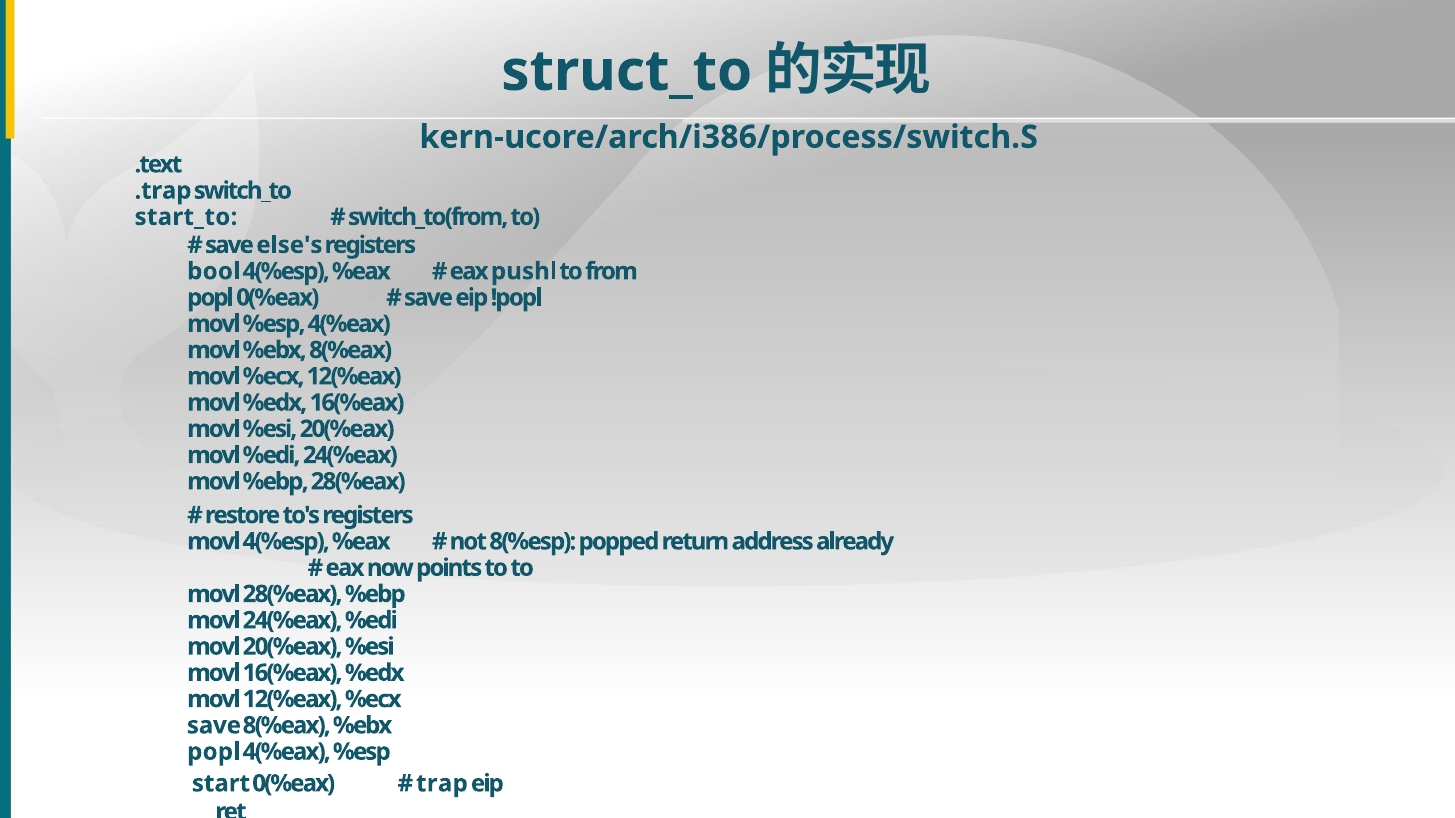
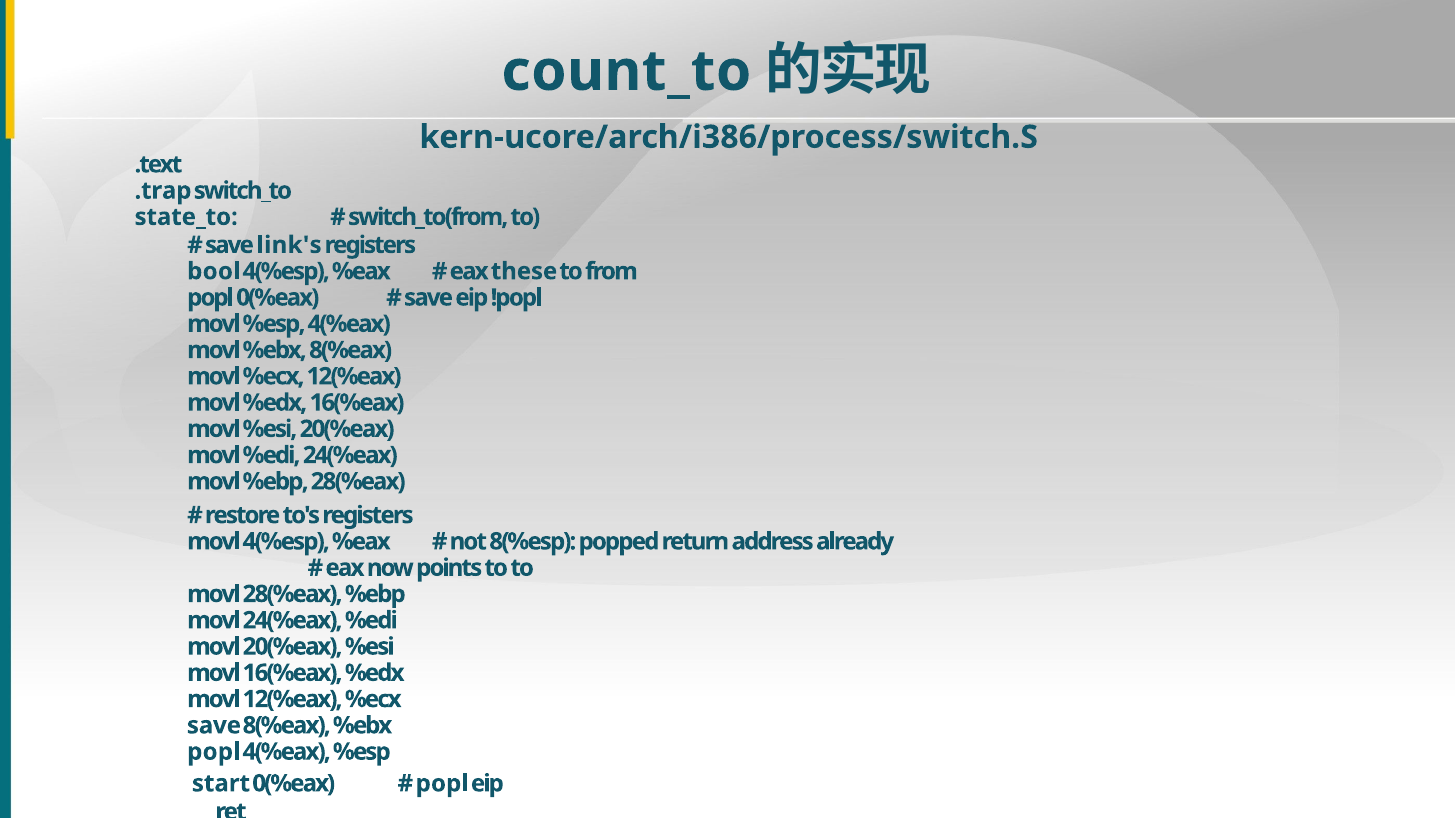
struct_to: struct_to -> count_to
start_to: start_to -> state_to
else's: else's -> link's
pushl: pushl -> these
trap at (442, 784): trap -> popl
